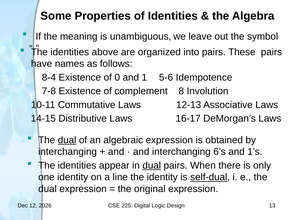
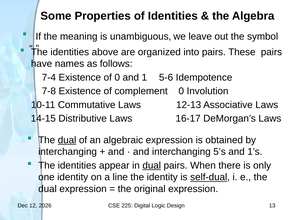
8-4: 8-4 -> 7-4
complement 8: 8 -> 0
6’s: 6’s -> 5’s
